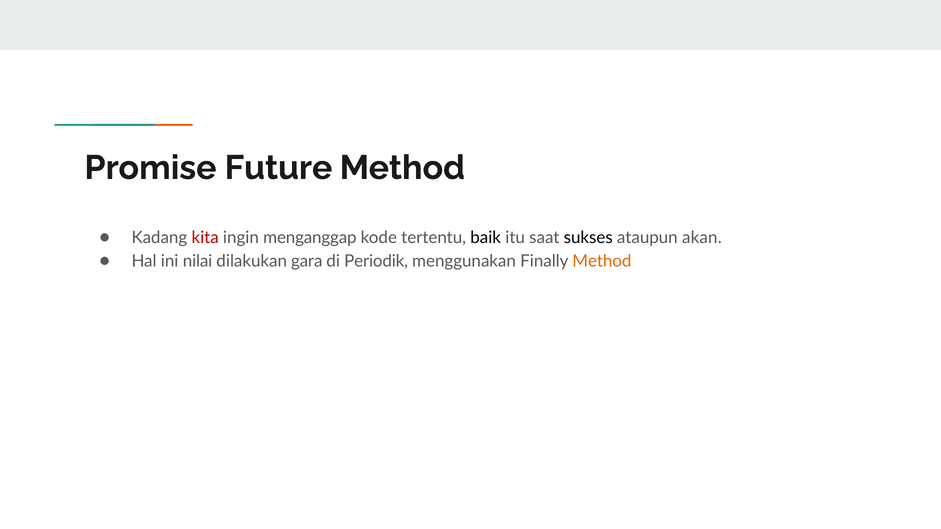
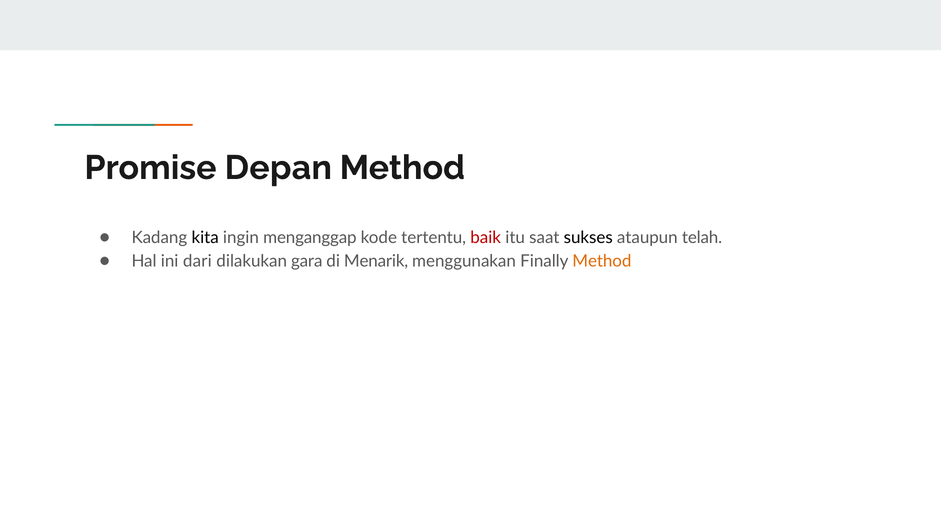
Future: Future -> Depan
kita colour: red -> black
baik colour: black -> red
akan: akan -> telah
nilai: nilai -> dari
Periodik: Periodik -> Menarik
